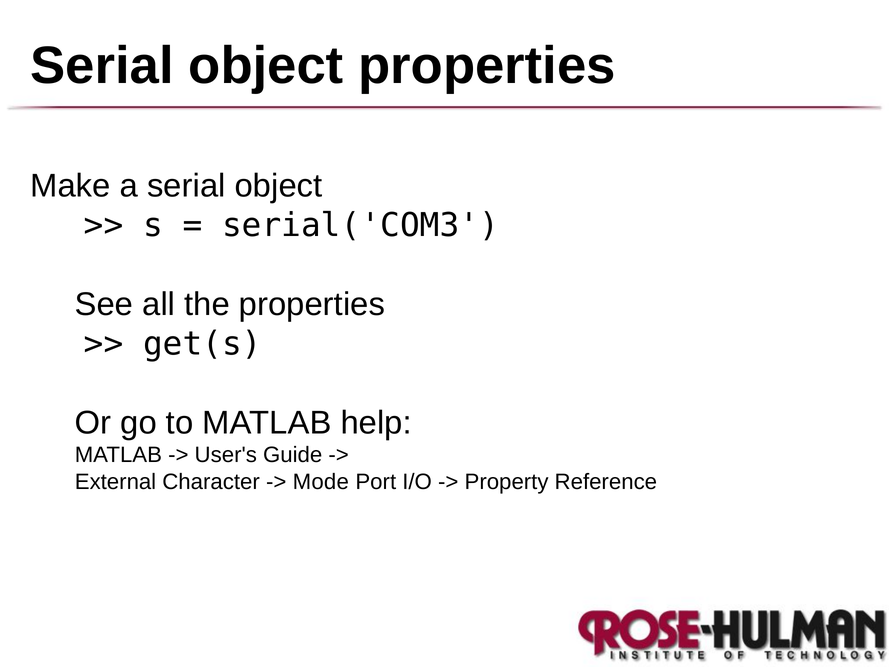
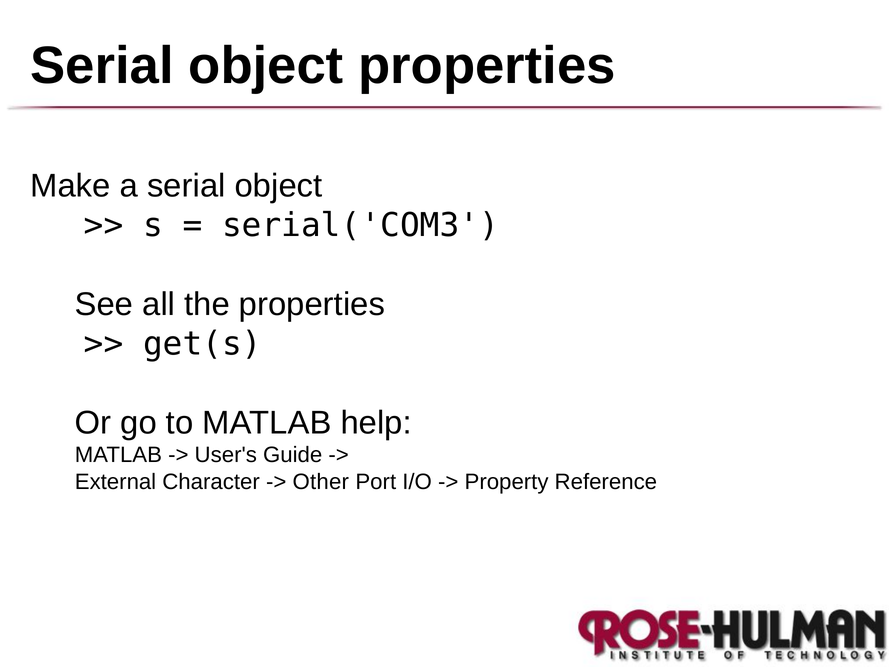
Mode: Mode -> Other
